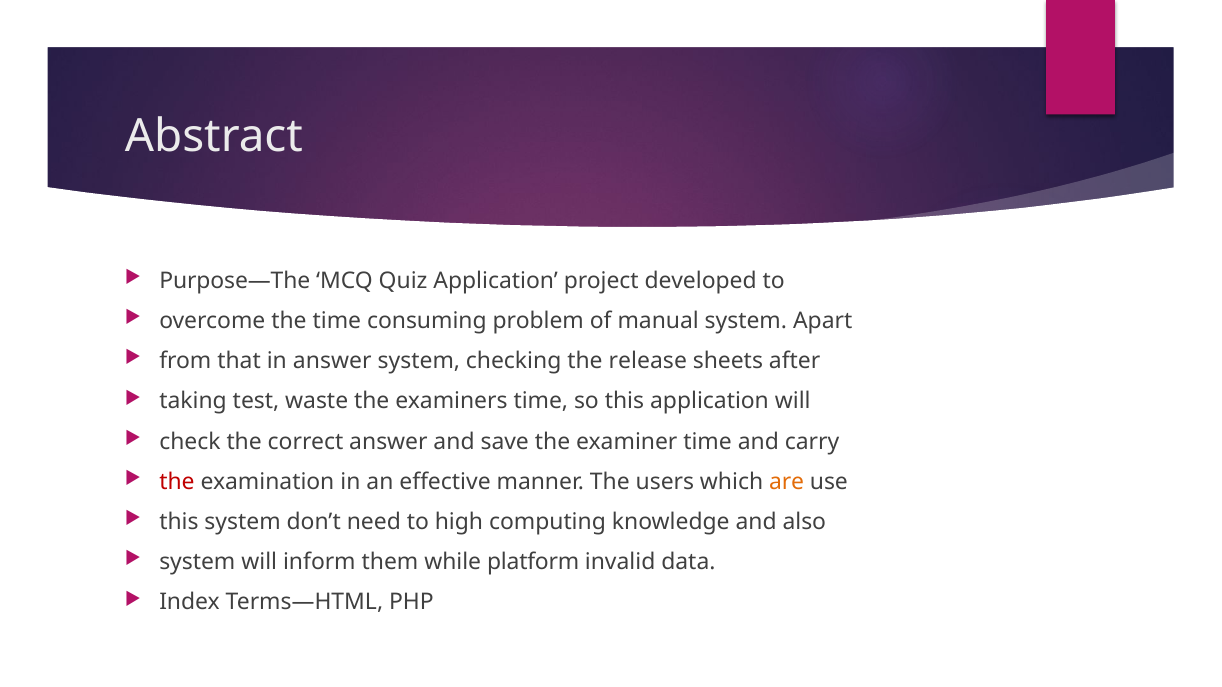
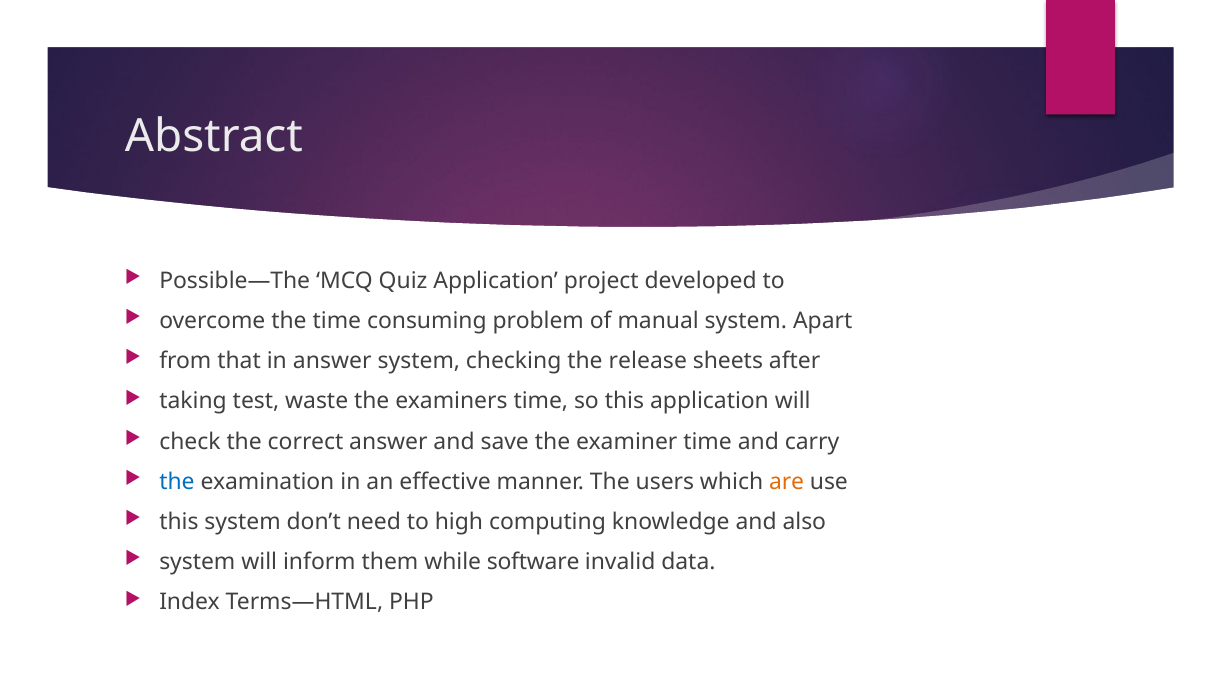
Purpose—The: Purpose—The -> Possible—The
the at (177, 482) colour: red -> blue
platform: platform -> software
